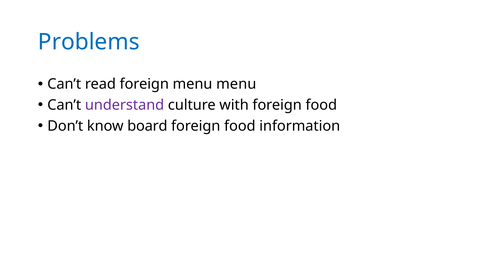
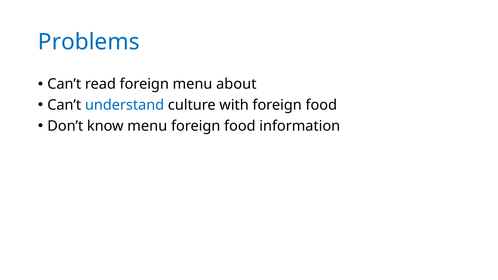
menu menu: menu -> about
understand colour: purple -> blue
know board: board -> menu
